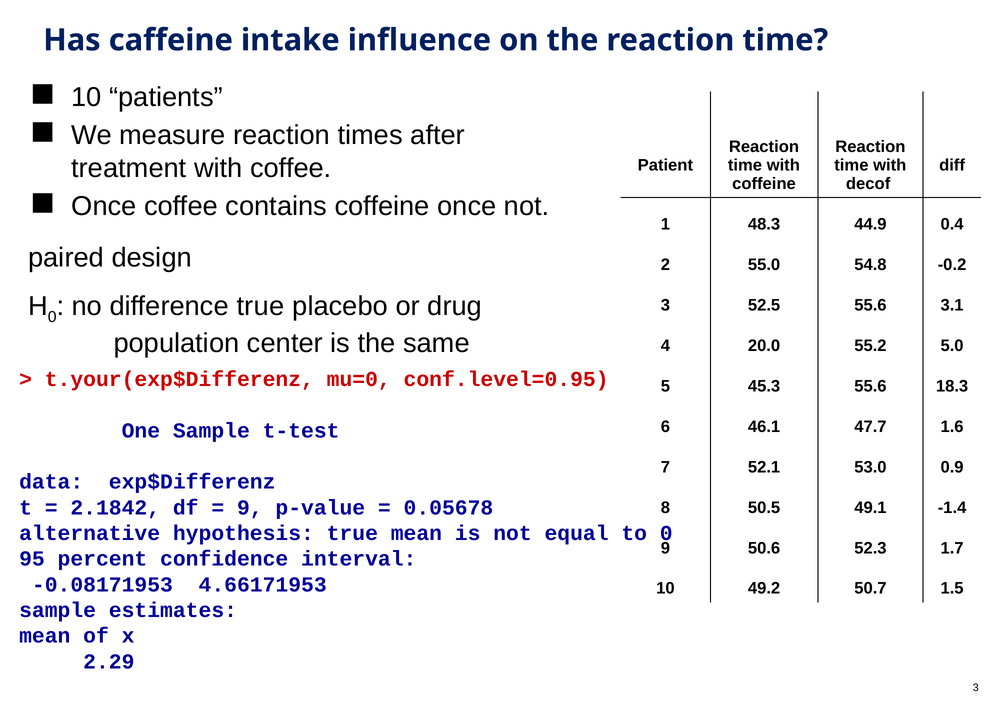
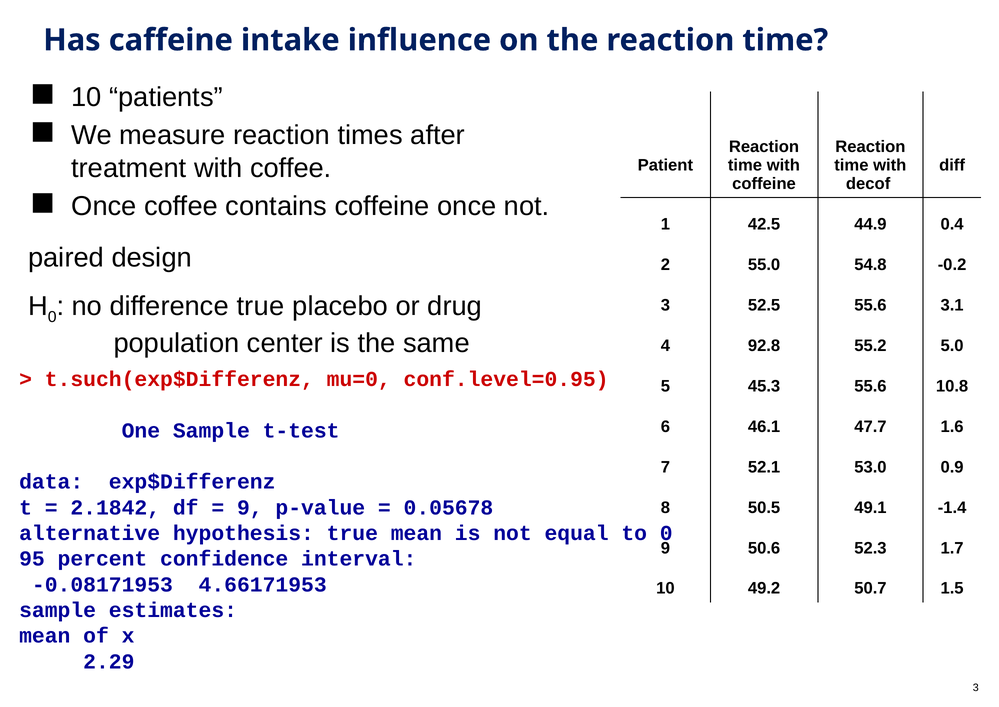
48.3: 48.3 -> 42.5
20.0: 20.0 -> 92.8
t.your(exp$Differenz: t.your(exp$Differenz -> t.such(exp$Differenz
18.3: 18.3 -> 10.8
